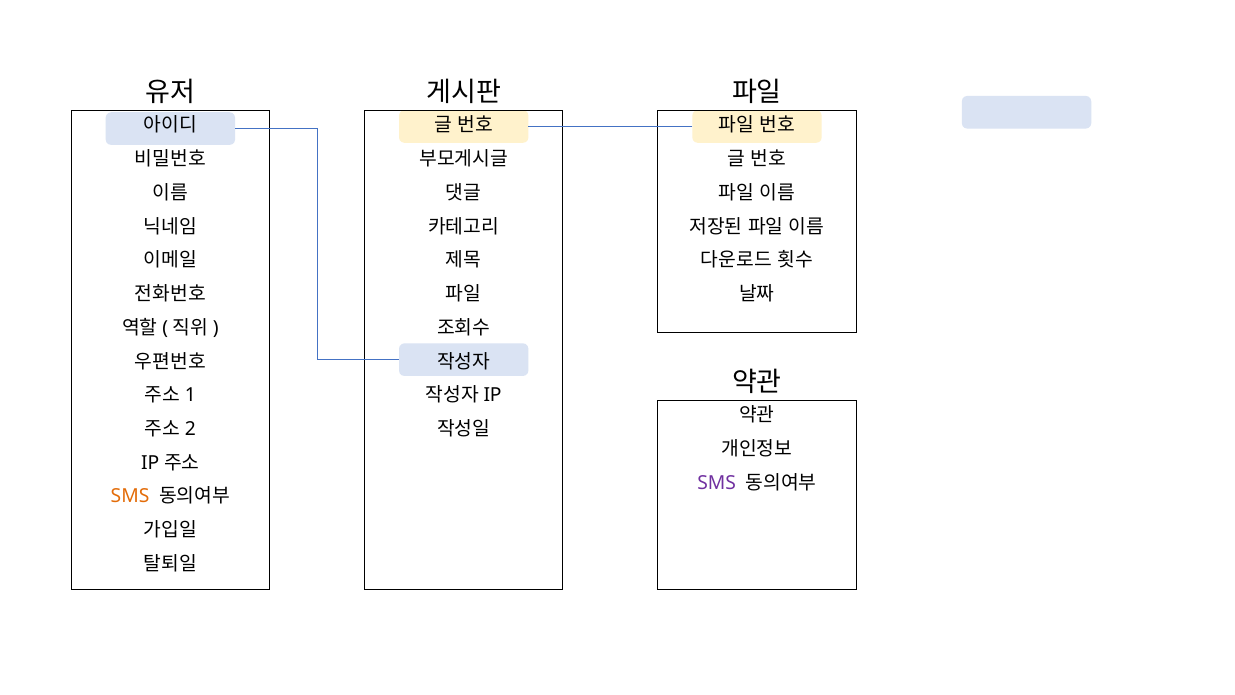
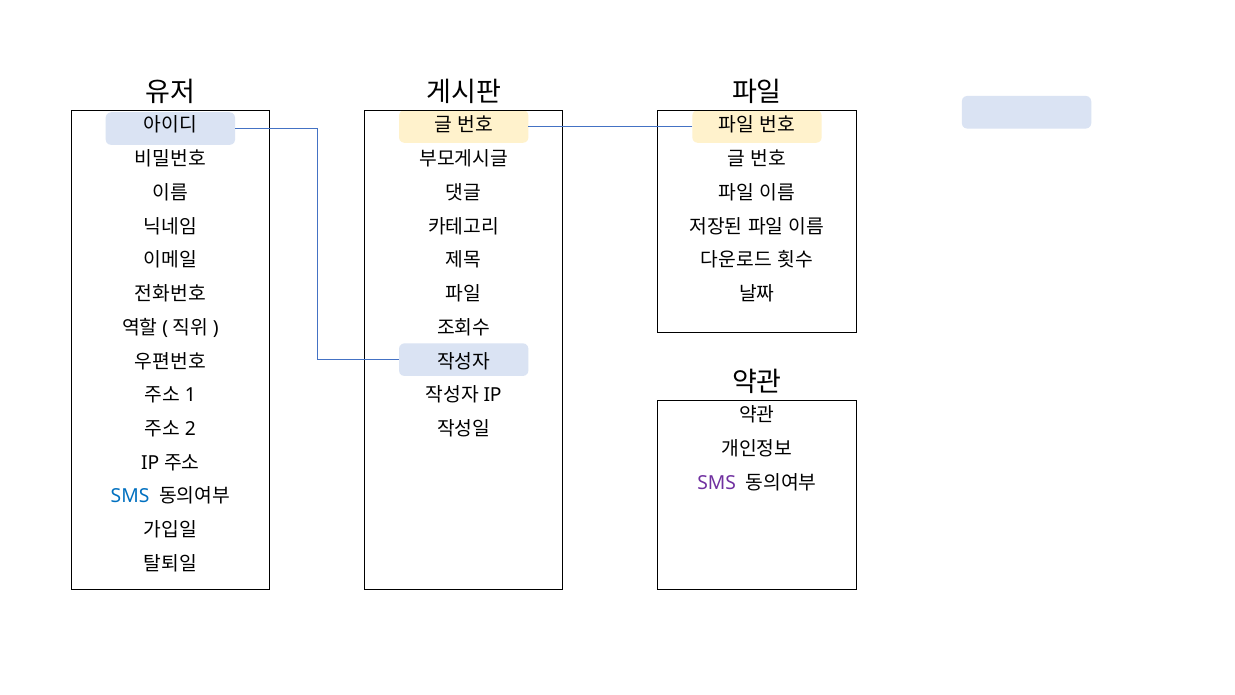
SMS at (130, 496) colour: orange -> blue
